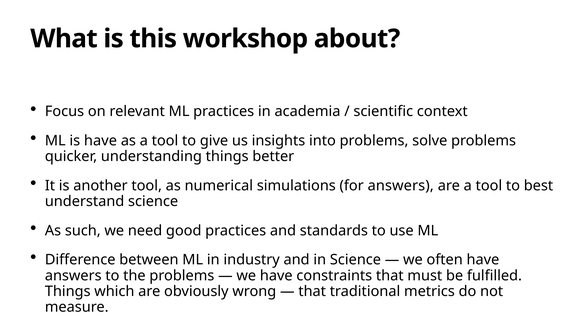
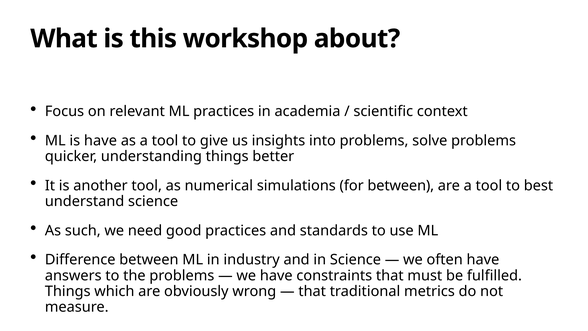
for answers: answers -> between
